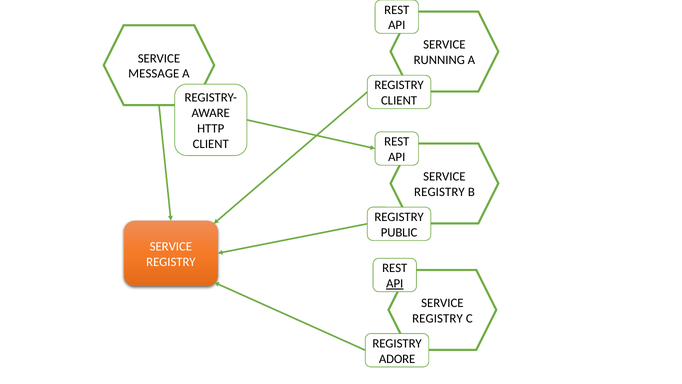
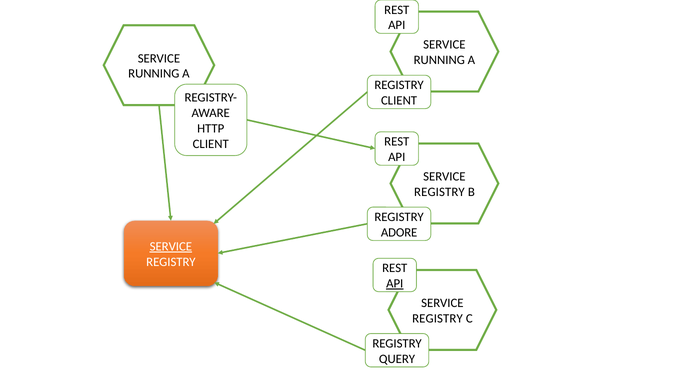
MESSAGE at (154, 74): MESSAGE -> RUNNING
PUBLIC: PUBLIC -> ADORE
SERVICE at (171, 246) underline: none -> present
ADORE: ADORE -> QUERY
